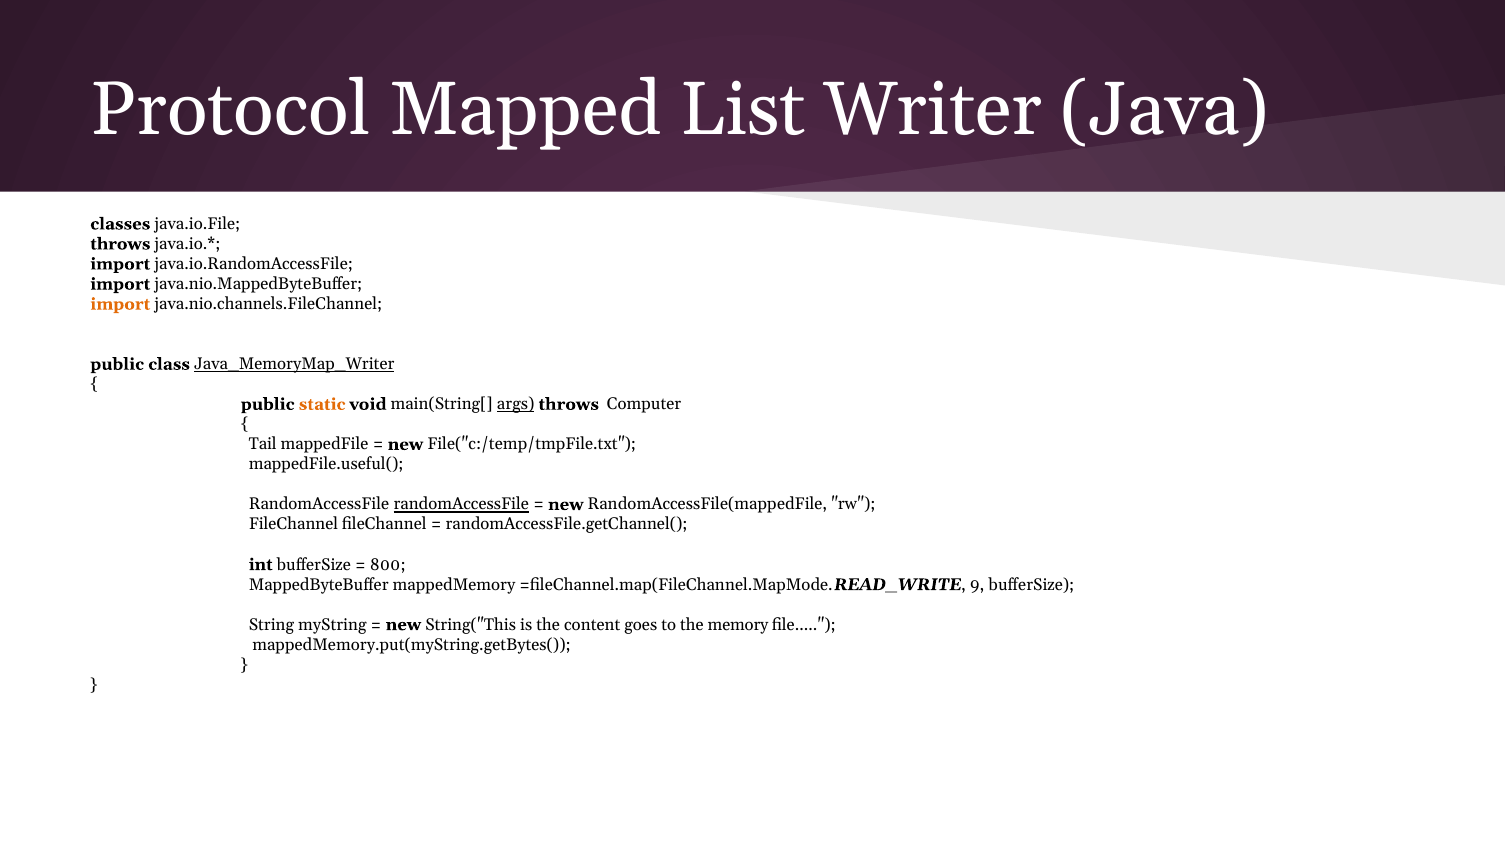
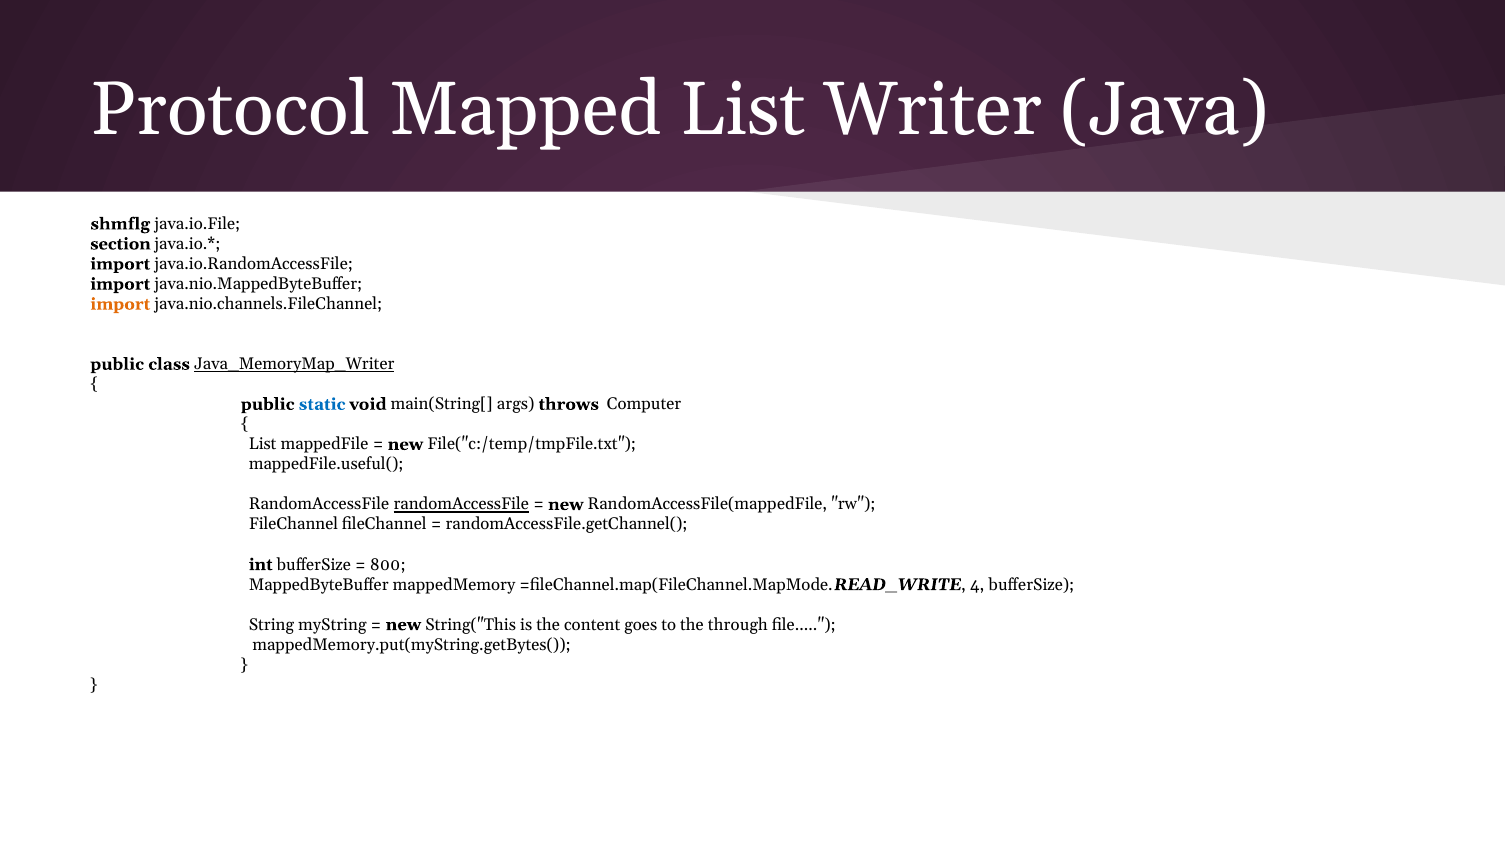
classes: classes -> shmflg
throws at (120, 244): throws -> section
static colour: orange -> blue
args underline: present -> none
Tail at (263, 444): Tail -> List
9: 9 -> 4
memory: memory -> through
